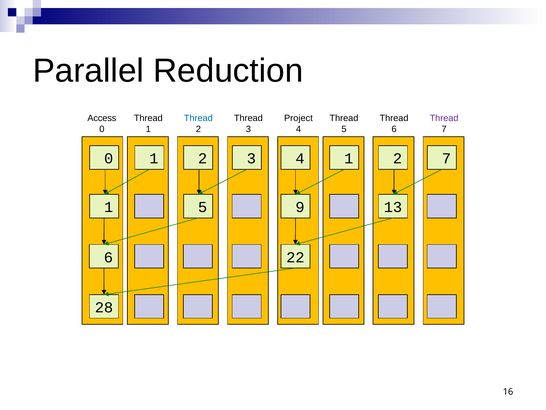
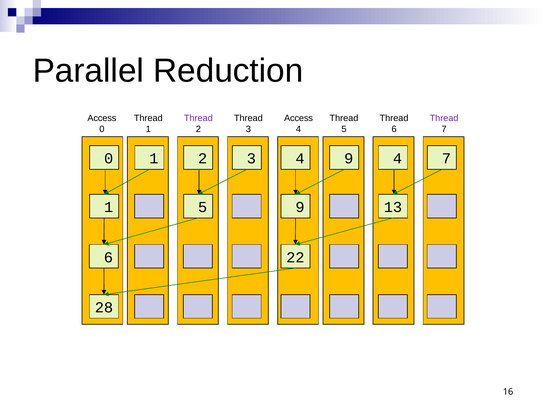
Thread at (198, 118) colour: blue -> purple
Project at (298, 118): Project -> Access
1 1: 1 -> 9
4 2: 2 -> 4
